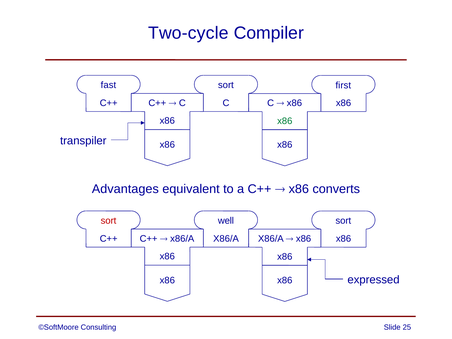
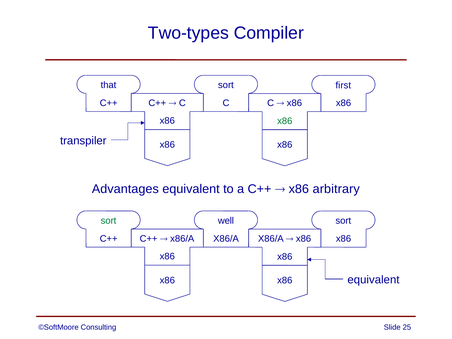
Two-cycle: Two-cycle -> Two-types
fast: fast -> that
converts: converts -> arbitrary
sort at (109, 221) colour: red -> green
expressed at (374, 280): expressed -> equivalent
